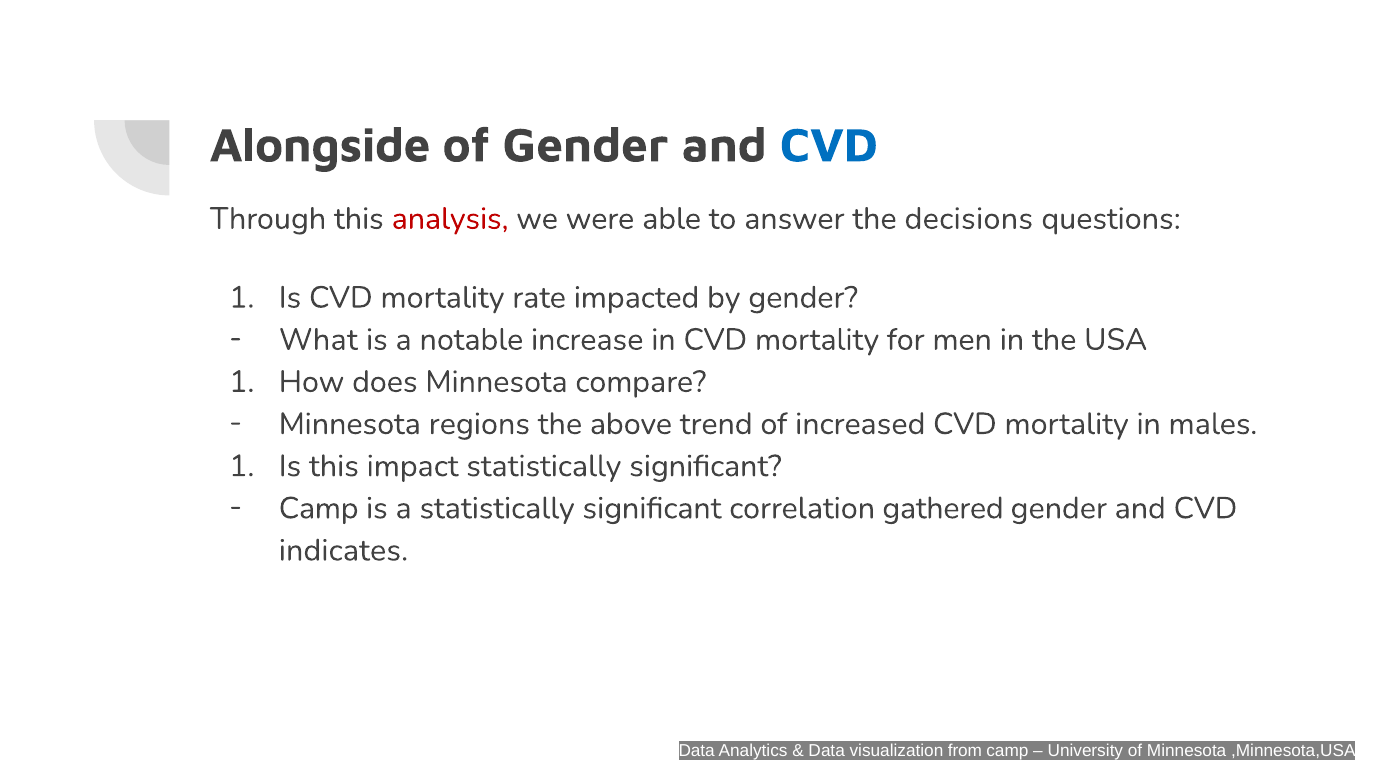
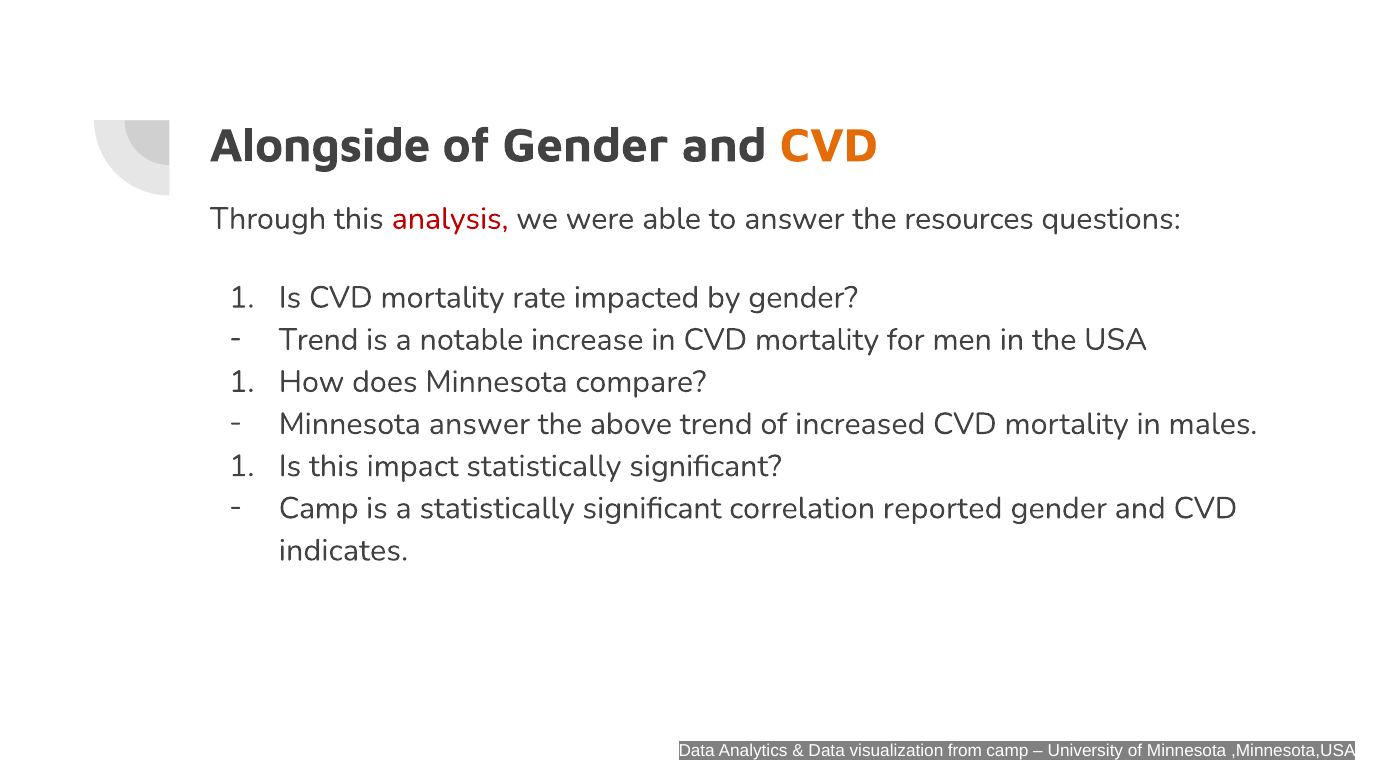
CVD at (829, 146) colour: blue -> orange
decisions: decisions -> resources
What at (318, 340): What -> Trend
Minnesota regions: regions -> answer
gathered: gathered -> reported
